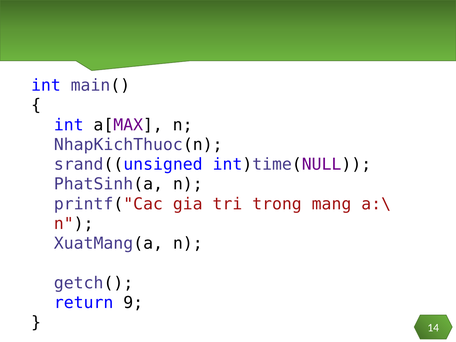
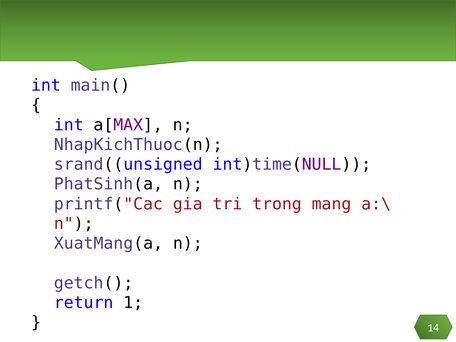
9: 9 -> 1
